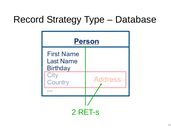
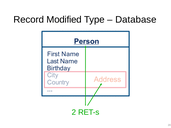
Strategy: Strategy -> Modified
